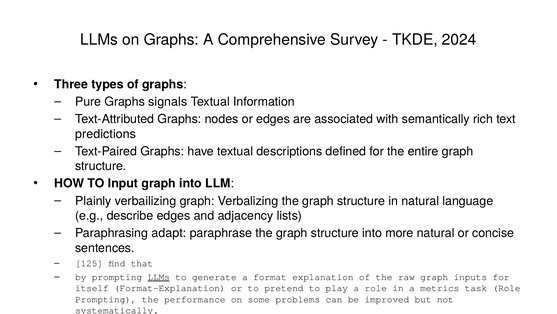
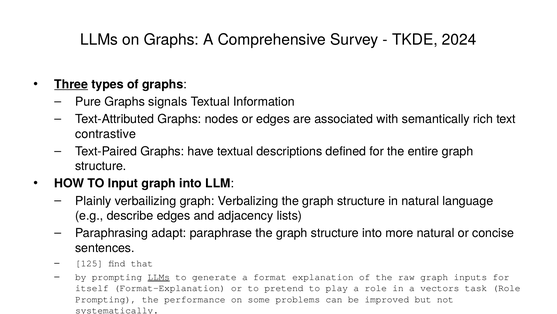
Three underline: none -> present
predictions: predictions -> contrastive
metrics: metrics -> vectors
